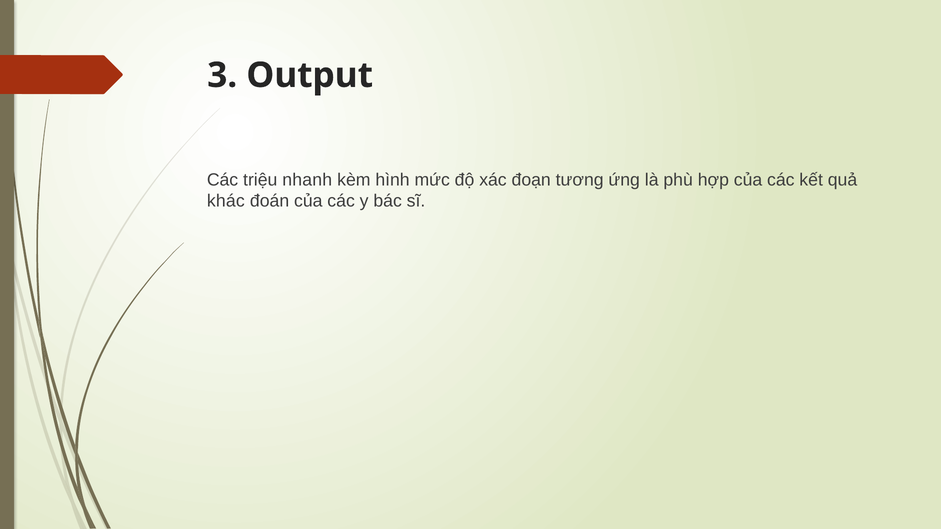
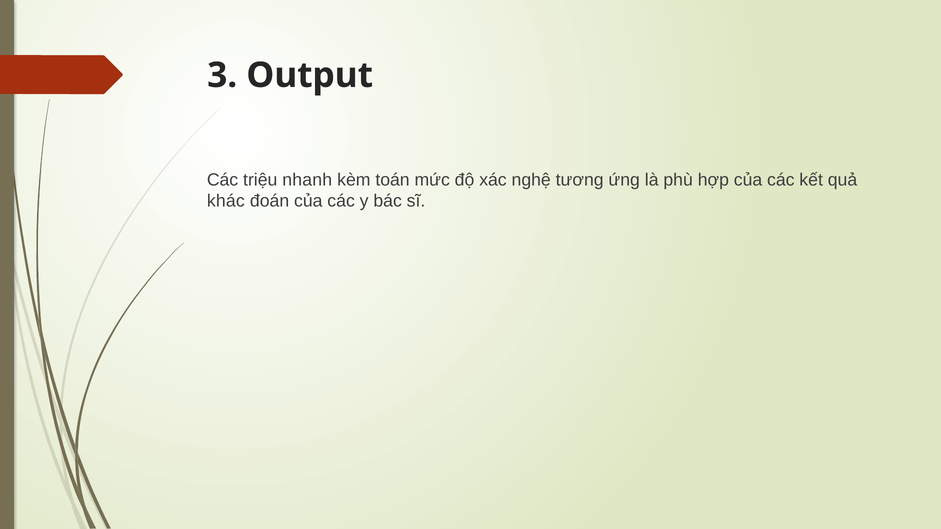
hình: hình -> toán
đoạn: đoạn -> nghệ
